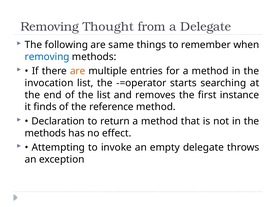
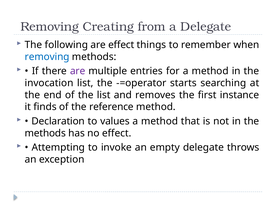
Thought: Thought -> Creating
are same: same -> effect
are at (78, 71) colour: orange -> purple
return: return -> values
